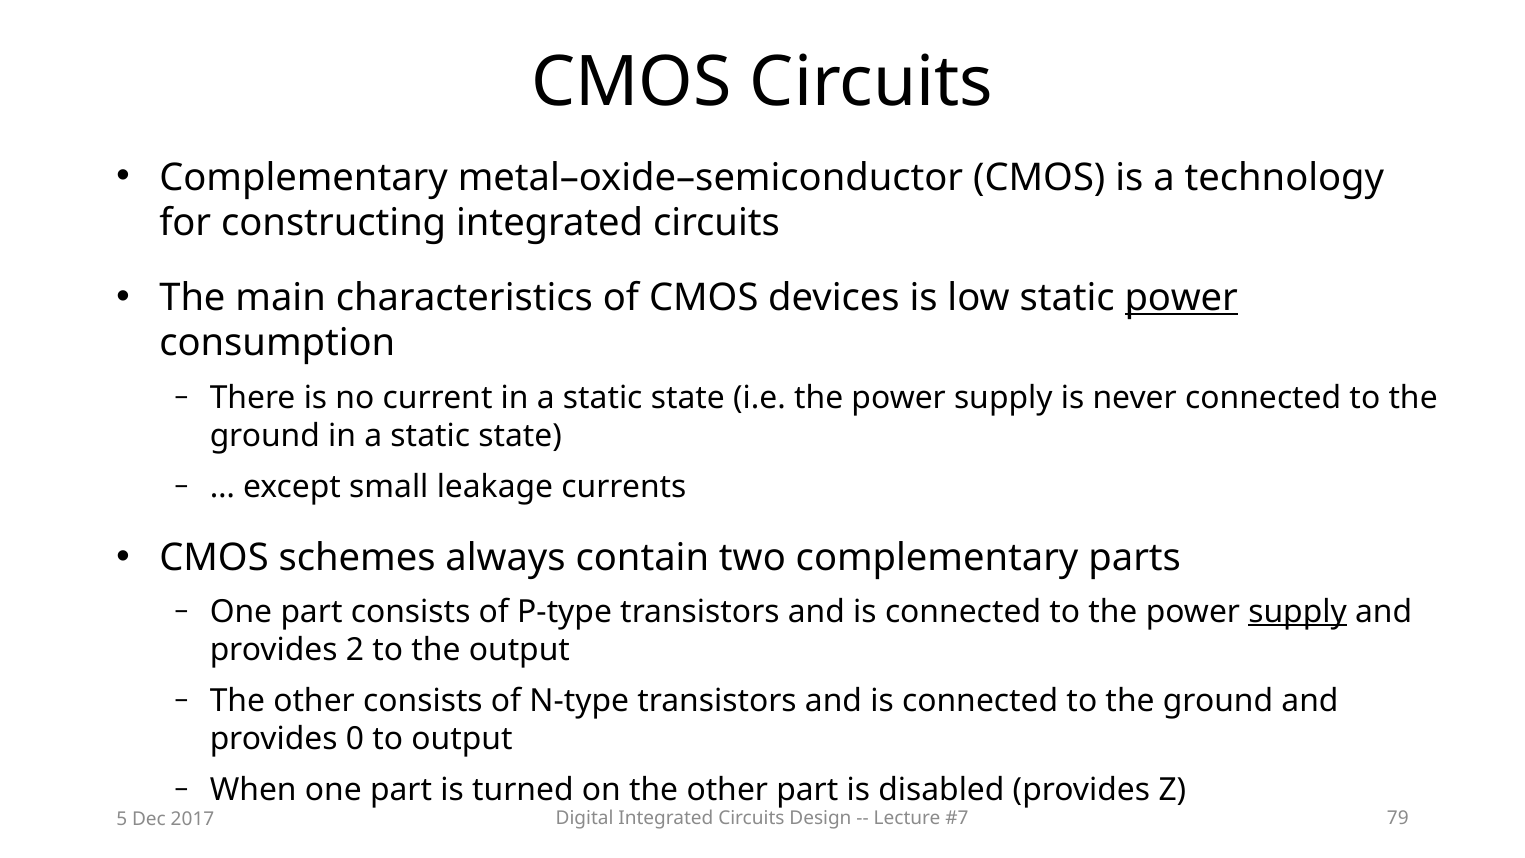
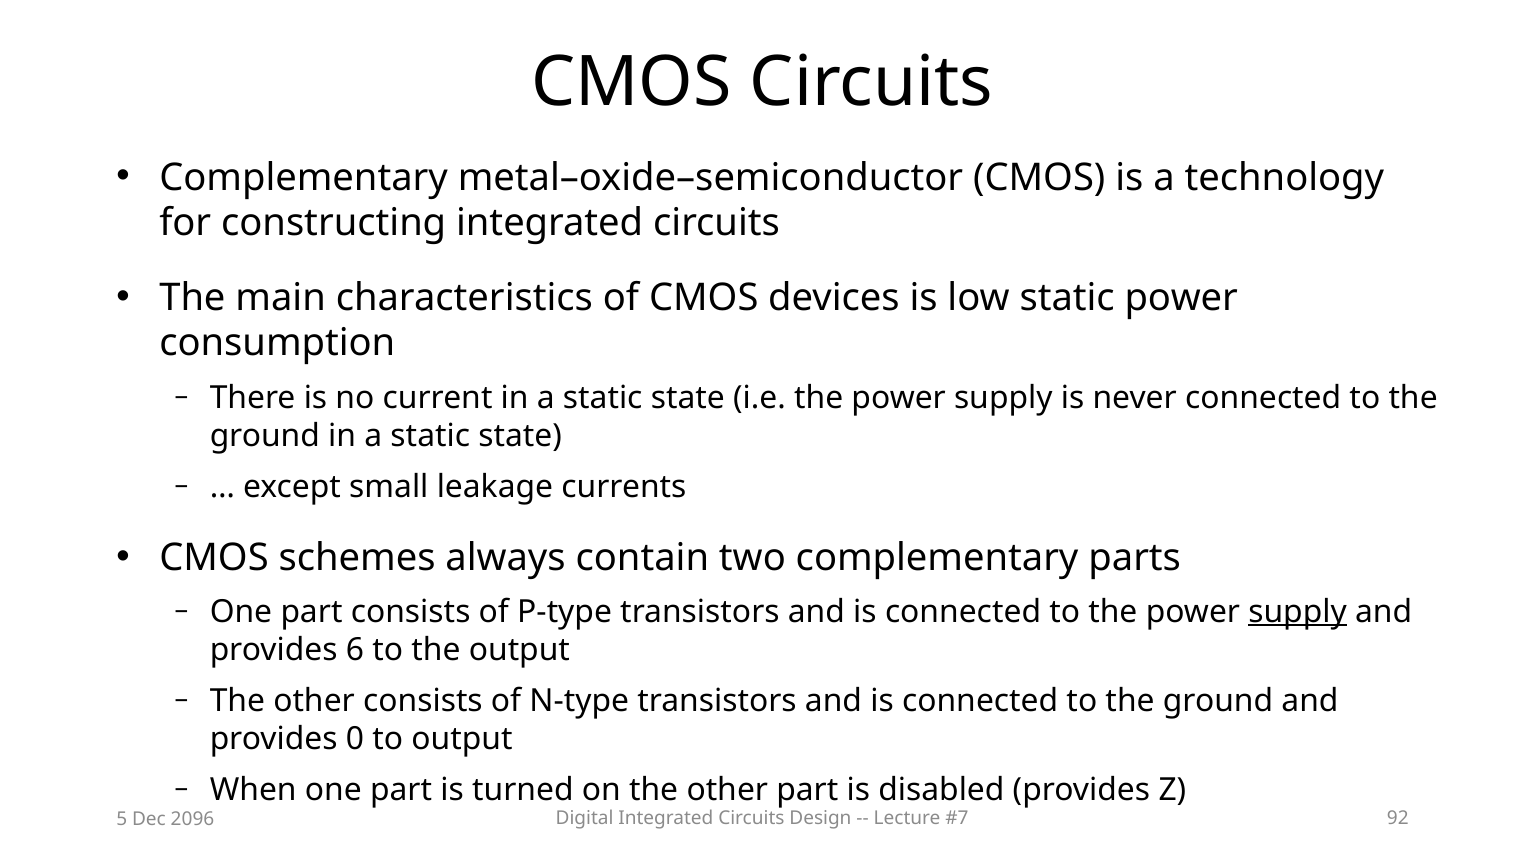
power at (1181, 298) underline: present -> none
2: 2 -> 6
79: 79 -> 92
2017: 2017 -> 2096
